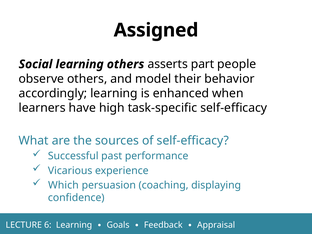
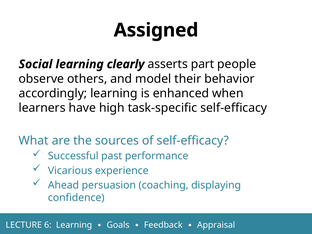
learning others: others -> clearly
Which: Which -> Ahead
